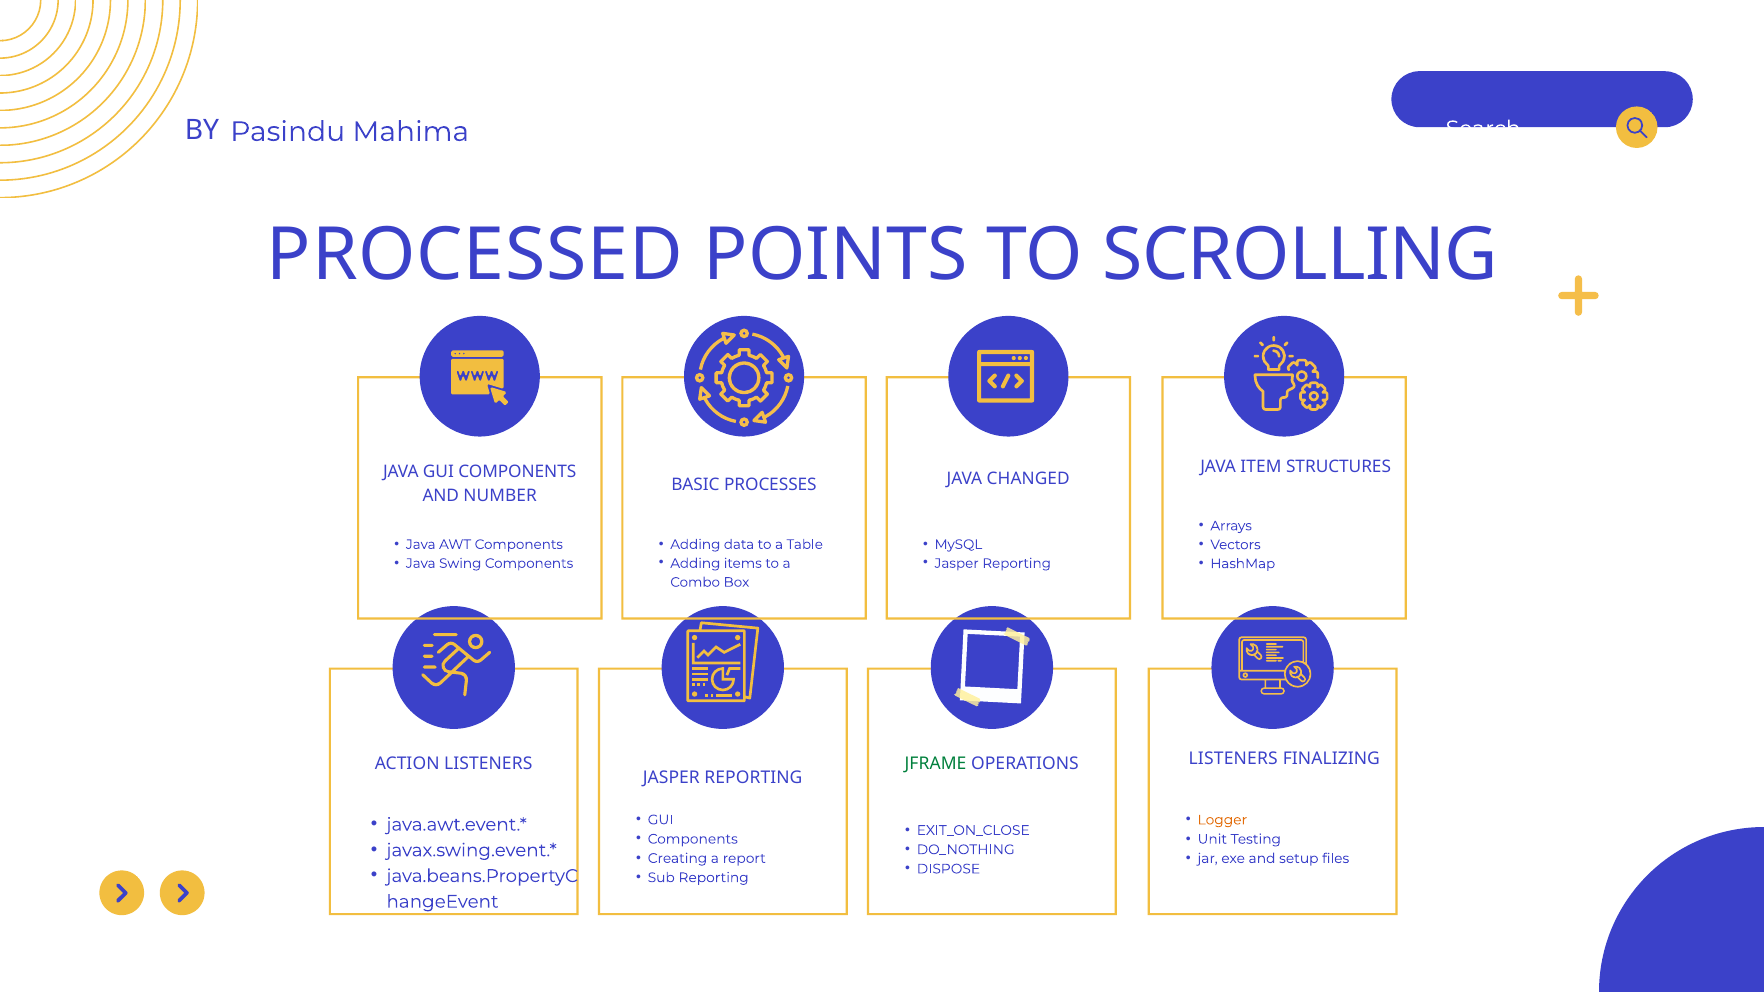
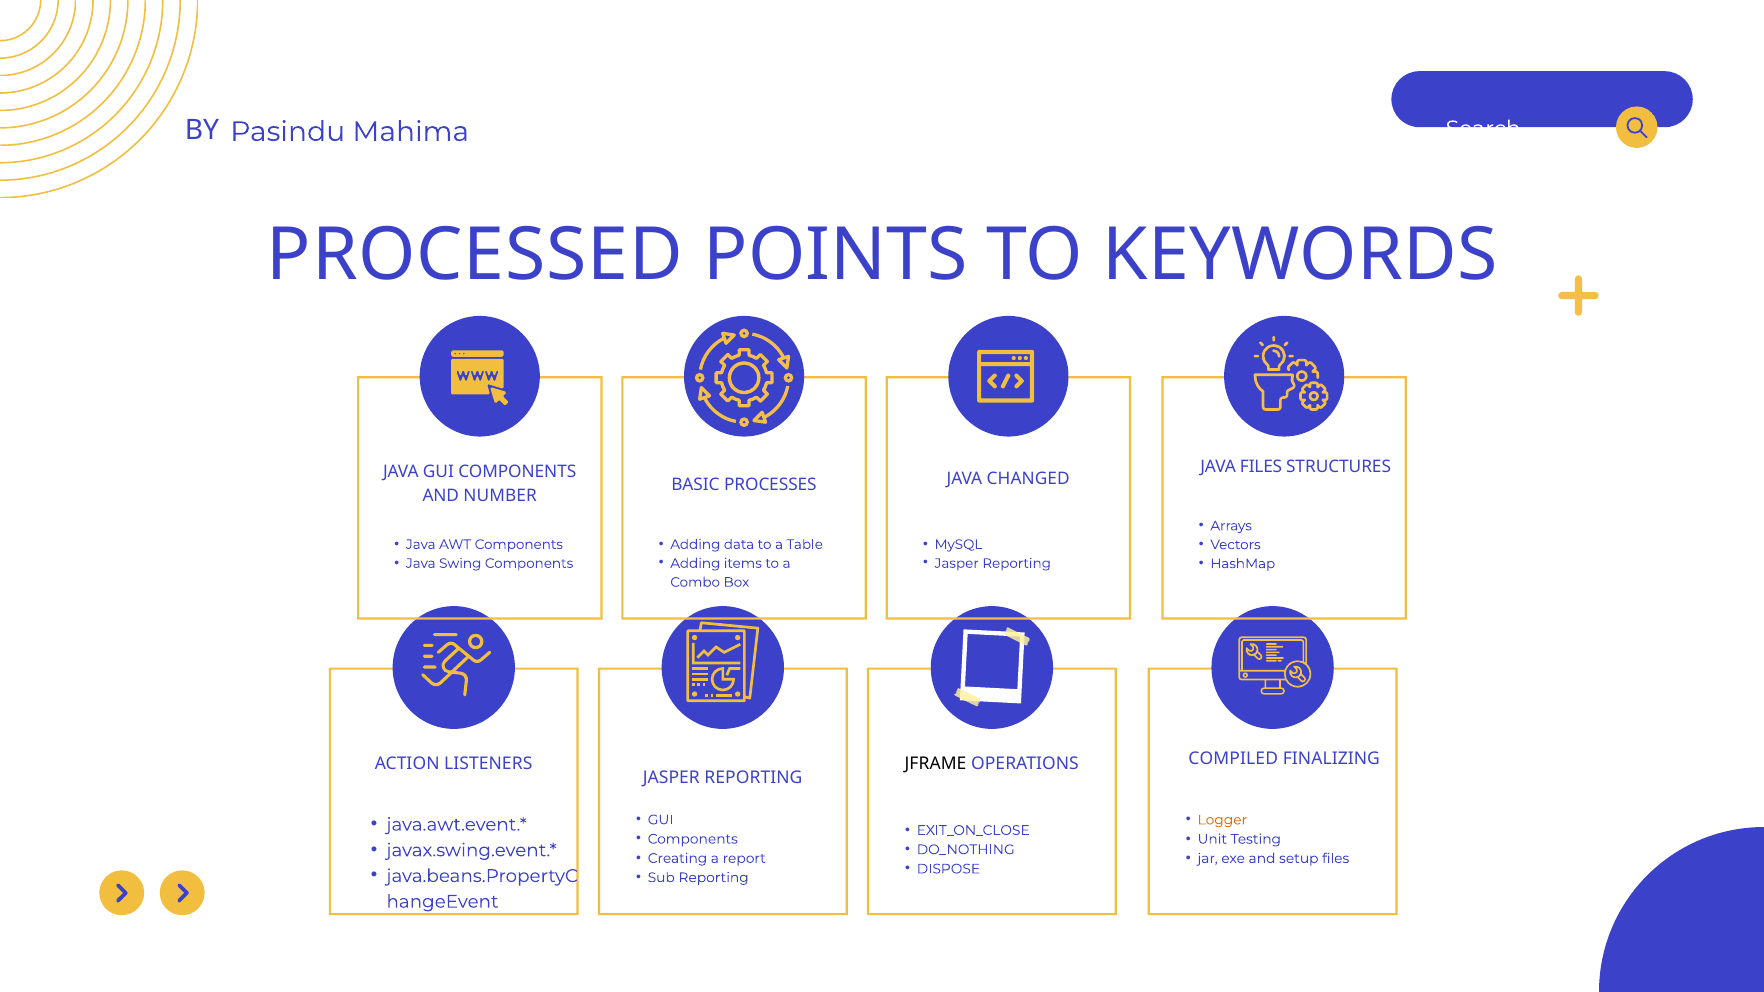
SCROLLING: SCROLLING -> KEYWORDS
JAVA ITEM: ITEM -> FILES
LISTENERS at (1233, 759): LISTENERS -> COMPILED
JFRAME colour: green -> black
